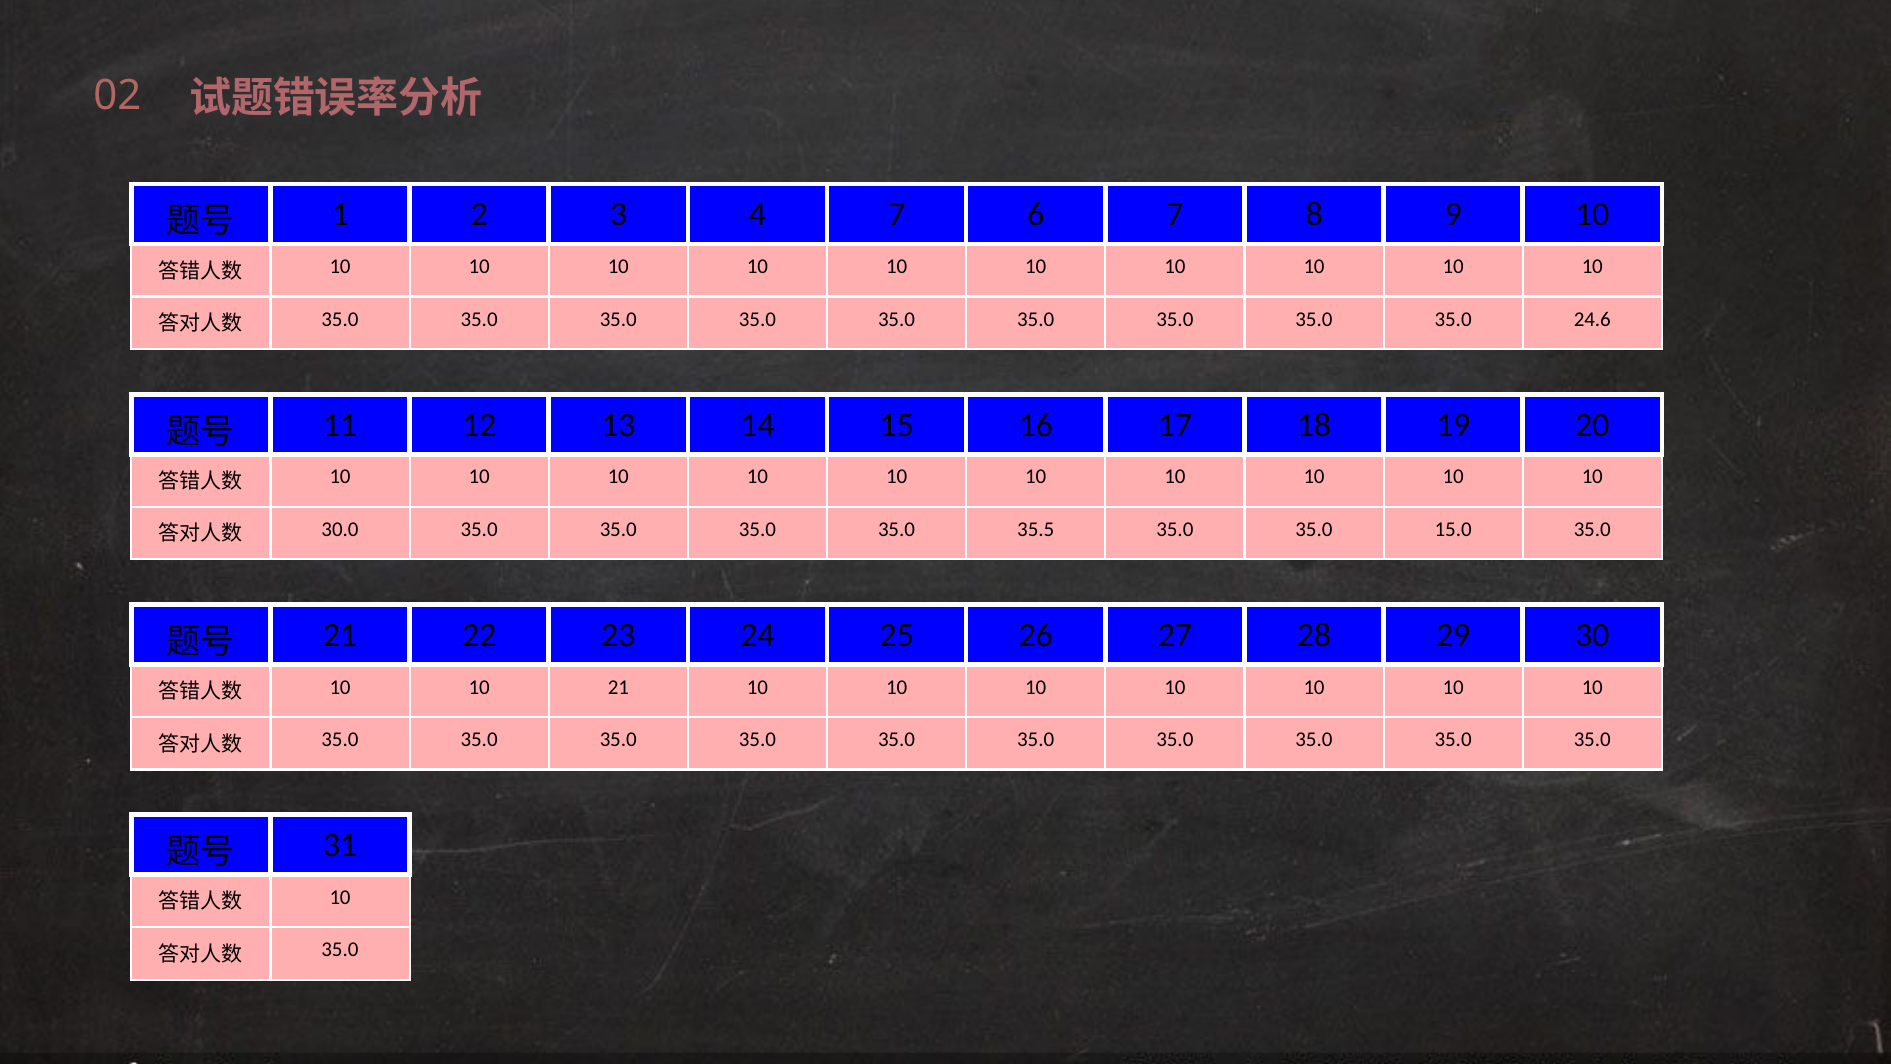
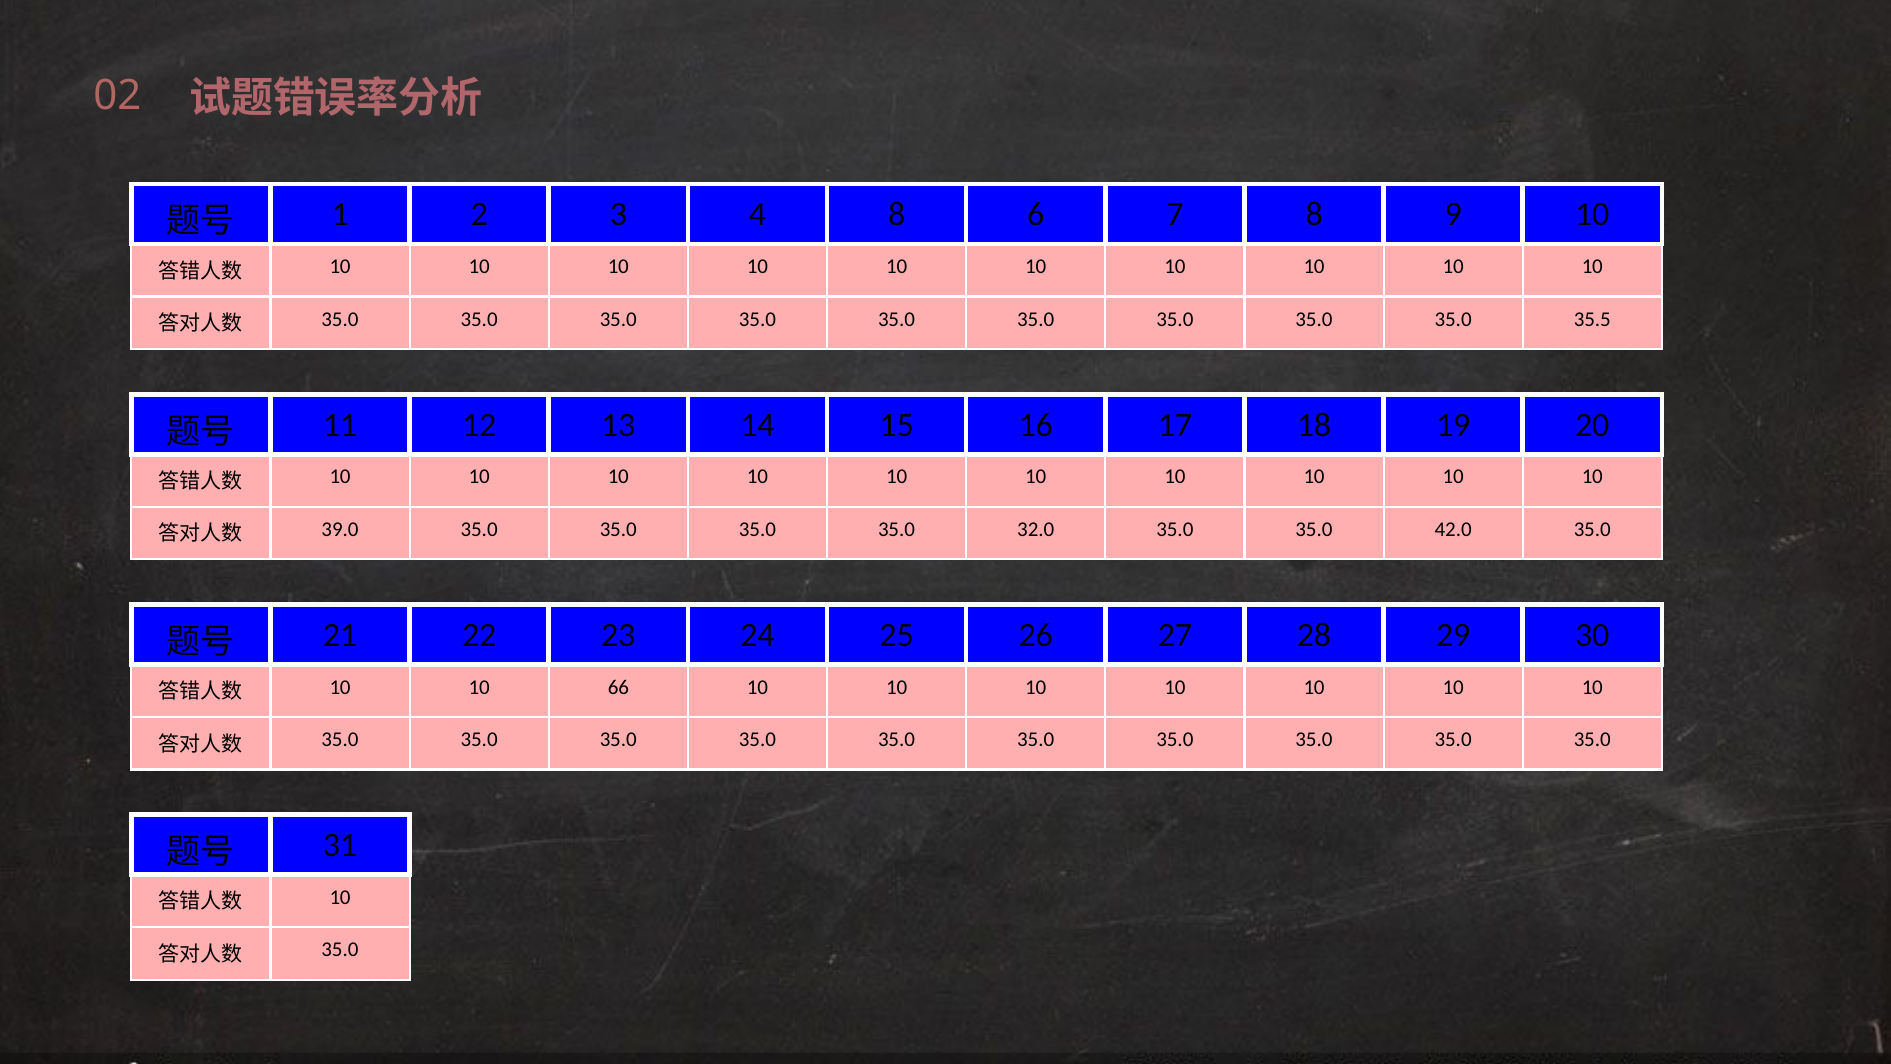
4 7: 7 -> 8
24.6: 24.6 -> 35.5
30.0: 30.0 -> 39.0
35.5: 35.5 -> 32.0
15.0: 15.0 -> 42.0
10 21: 21 -> 66
